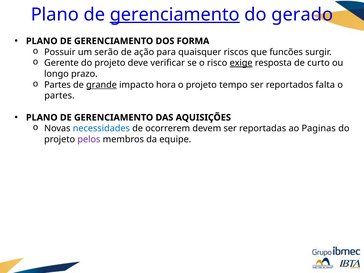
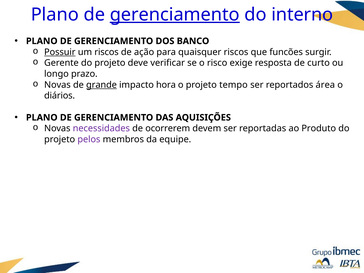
gerado: gerado -> interno
FORMA: FORMA -> BANCO
Possuir underline: none -> present
um serão: serão -> riscos
exige underline: present -> none
Partes at (57, 85): Partes -> Novas
falta: falta -> área
partes at (59, 96): partes -> diários
necessidades colour: blue -> purple
Paginas: Paginas -> Produto
